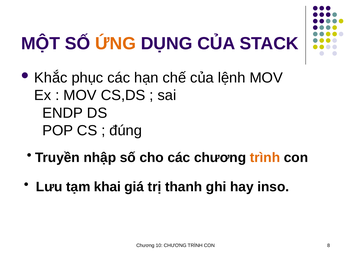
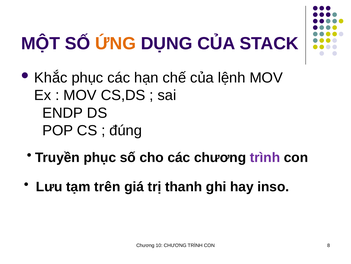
Truyền nhập: nhập -> phục
trình at (265, 157) colour: orange -> purple
khai: khai -> trên
